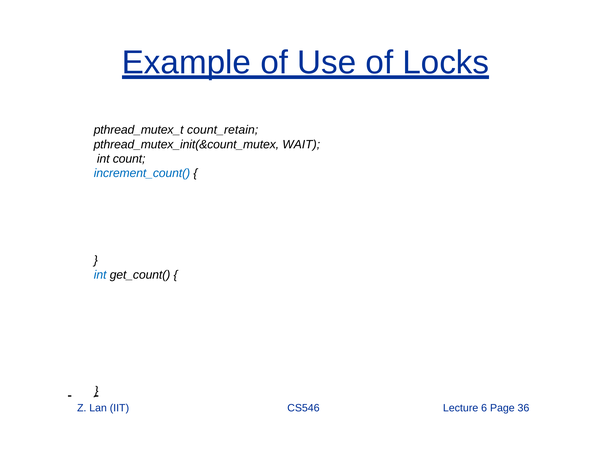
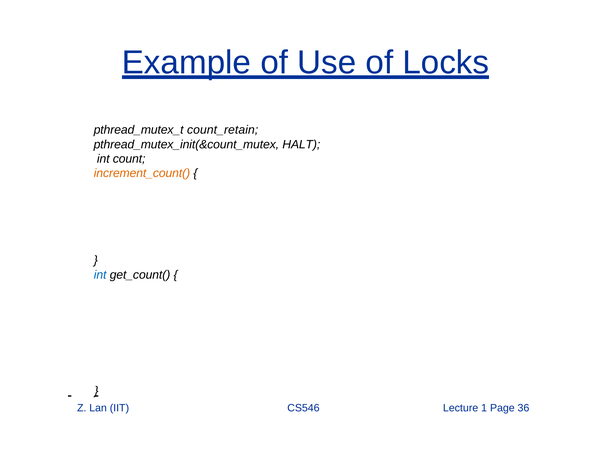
WAIT: WAIT -> HALT
increment_count( colour: blue -> orange
6: 6 -> 1
